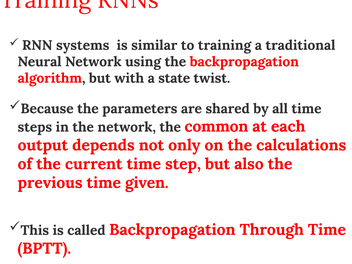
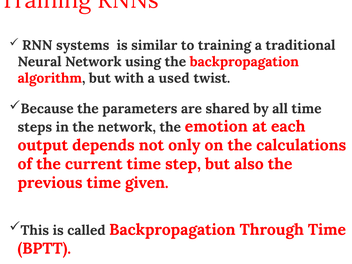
state: state -> used
common: common -> emotion
